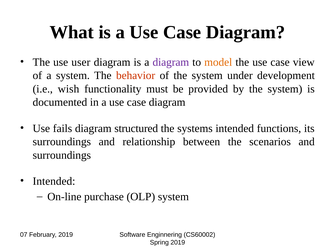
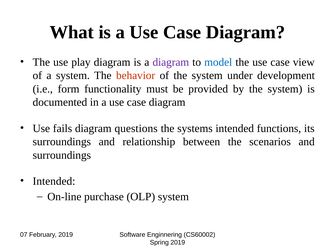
user: user -> play
model colour: orange -> blue
wish: wish -> form
structured: structured -> questions
